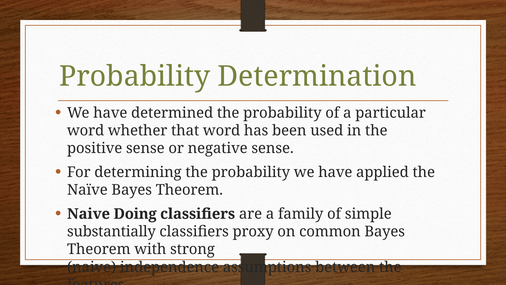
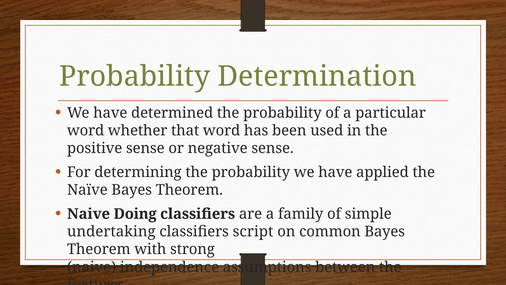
substantially: substantially -> undertaking
proxy: proxy -> script
